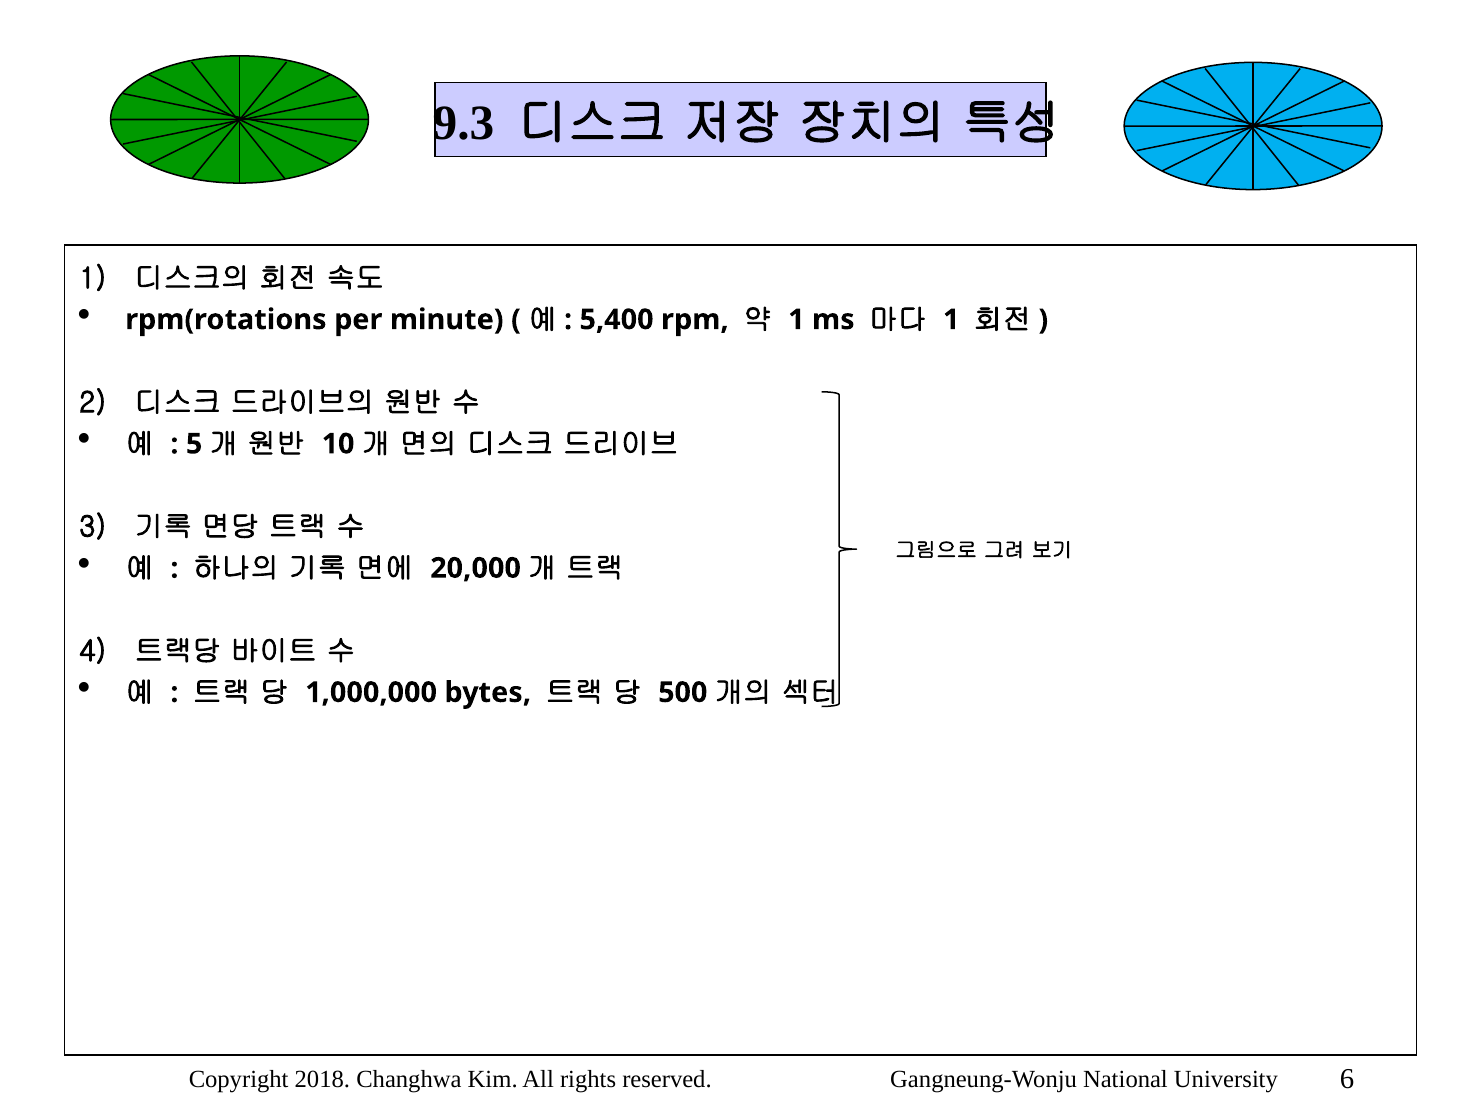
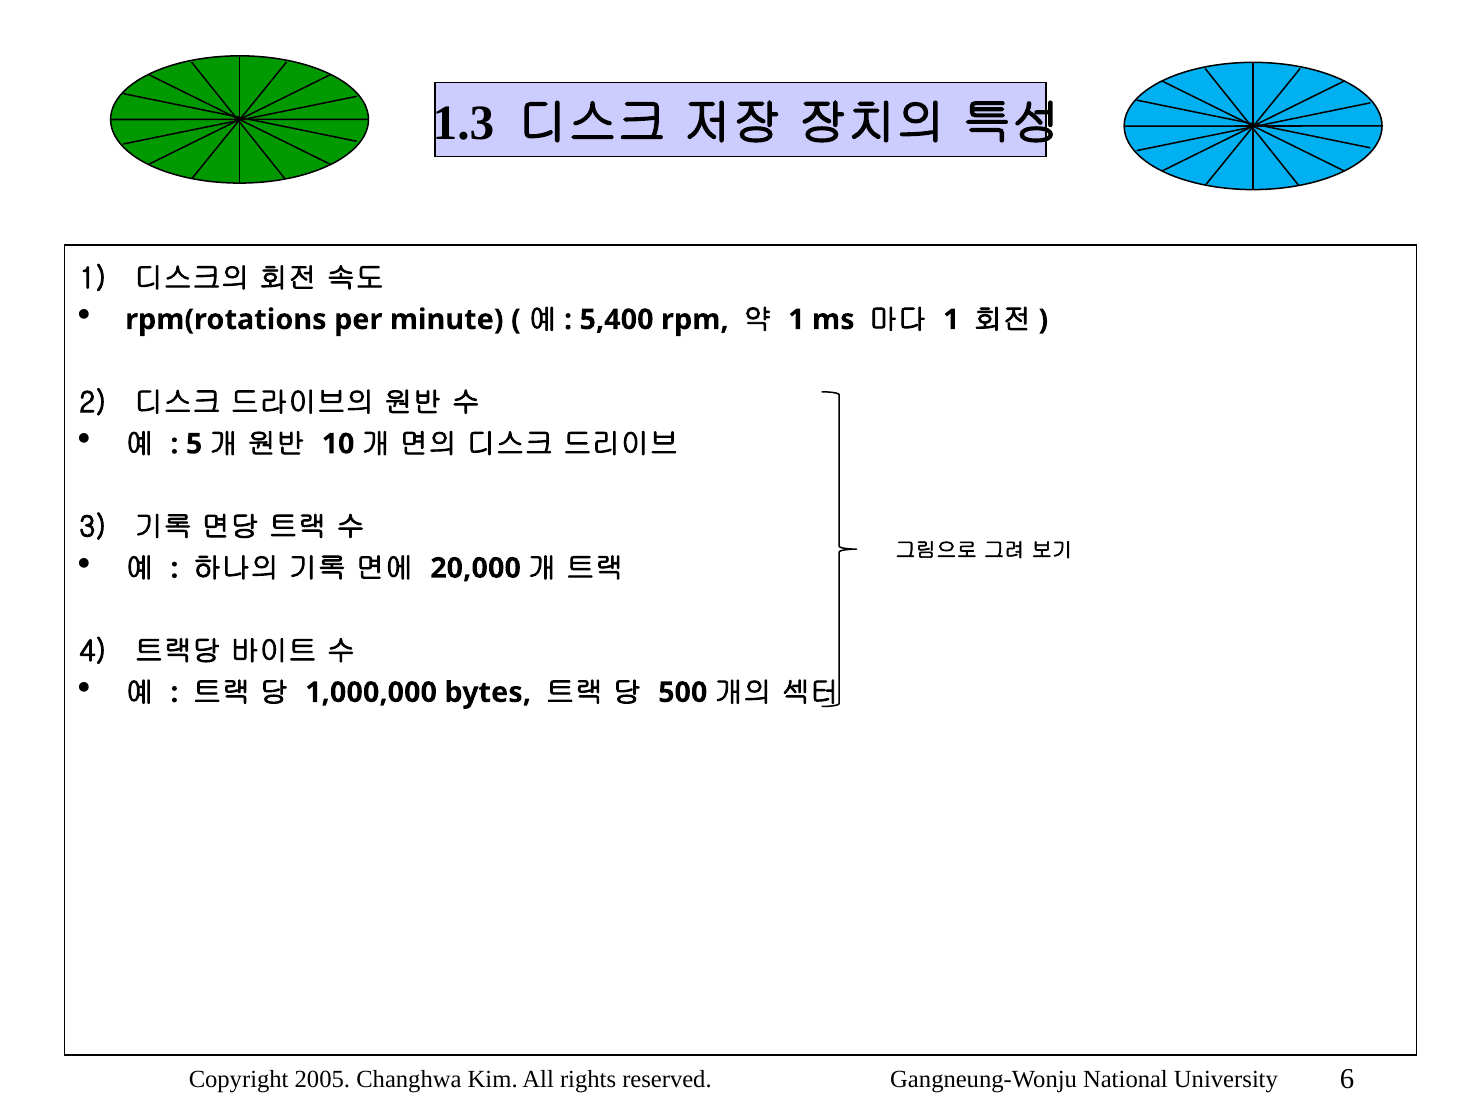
9.3: 9.3 -> 1.3
2018: 2018 -> 2005
